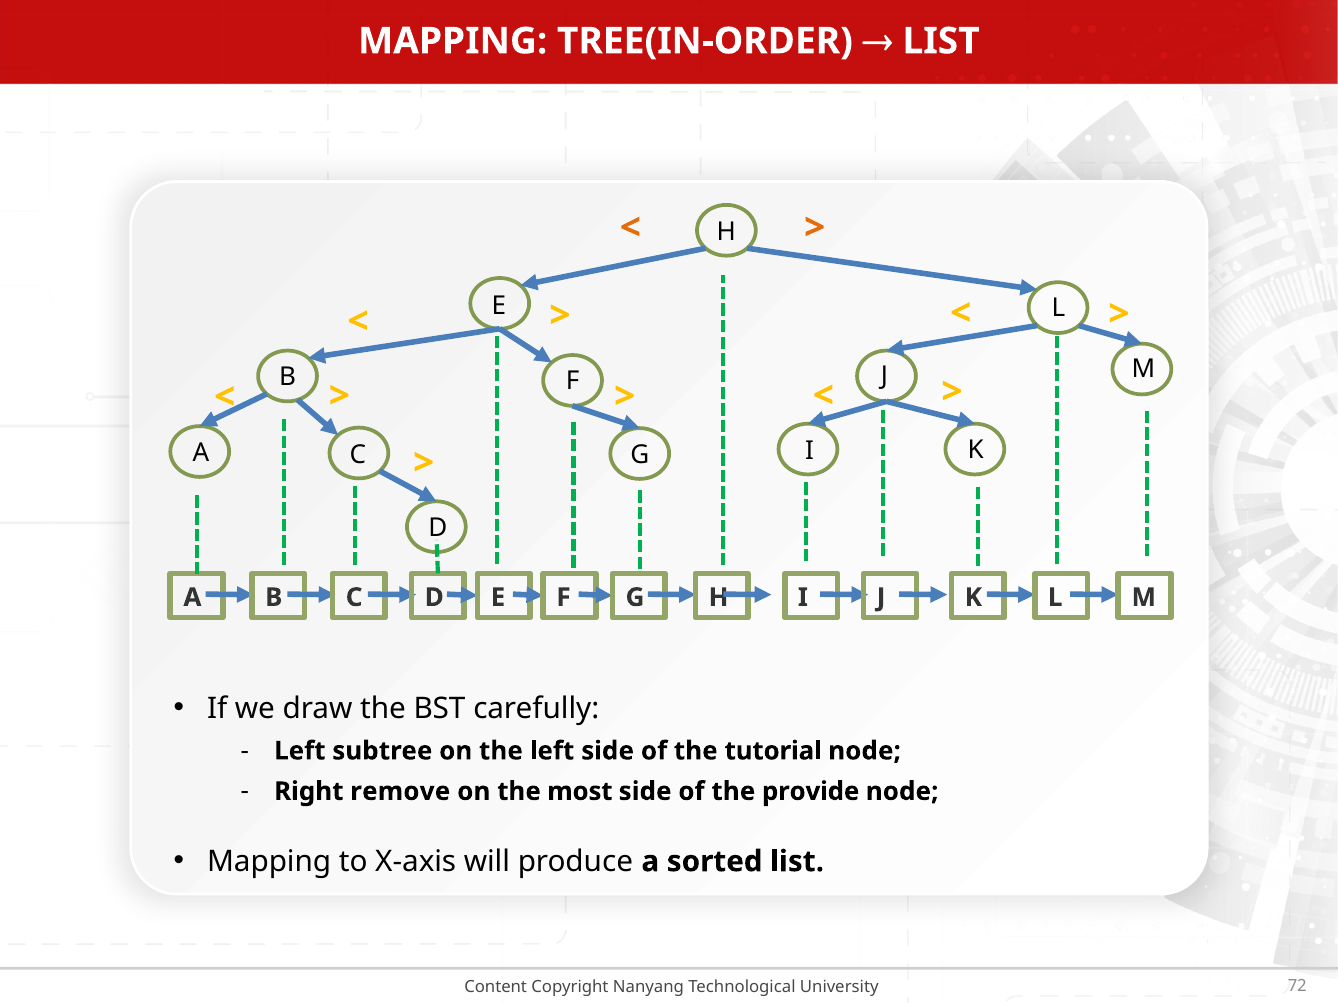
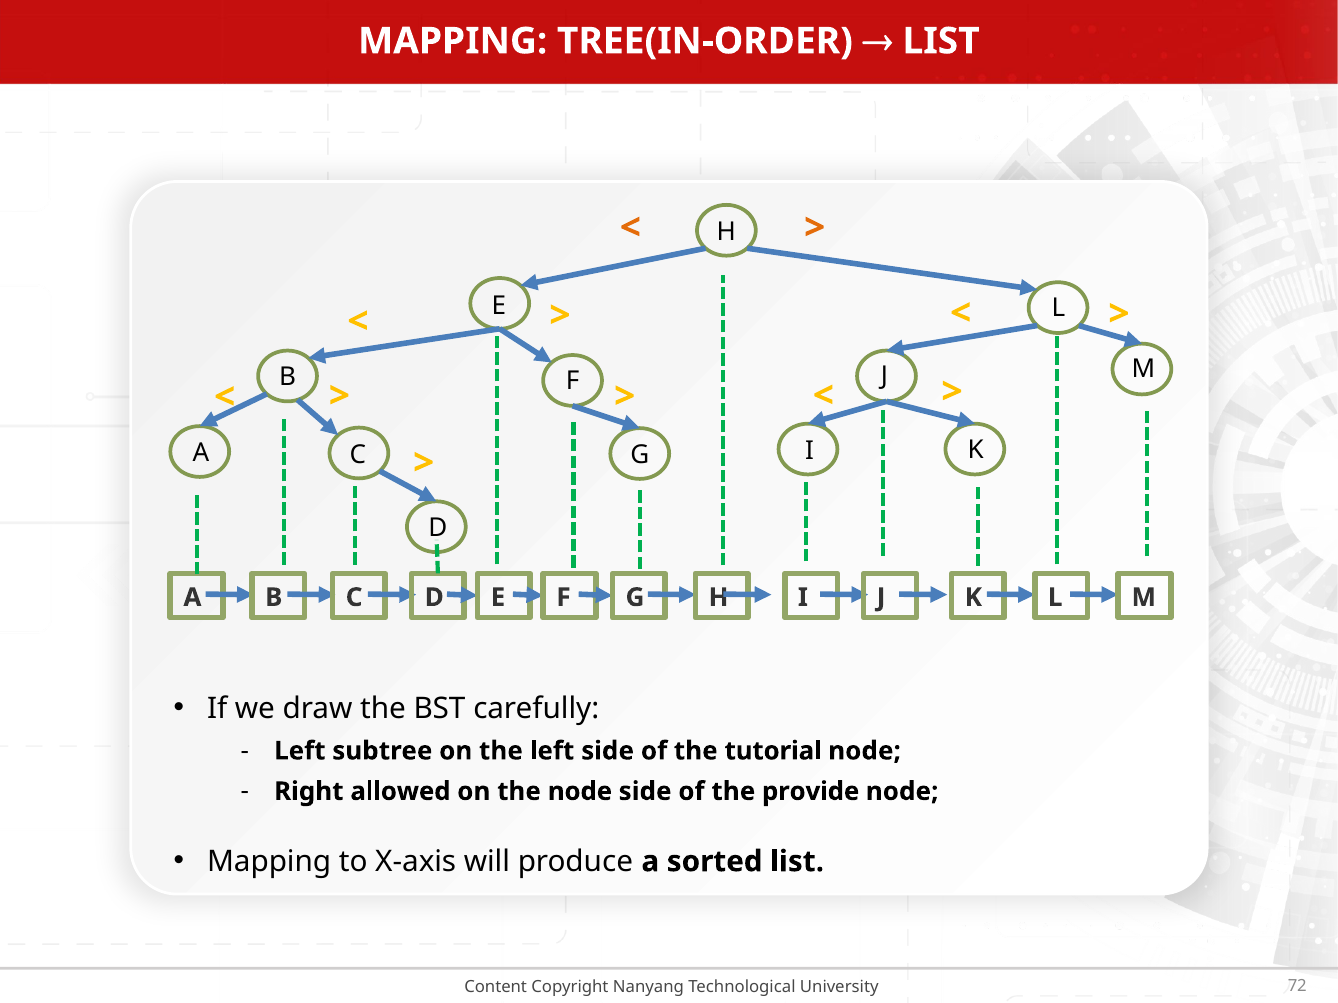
remove: remove -> allowed
the most: most -> node
